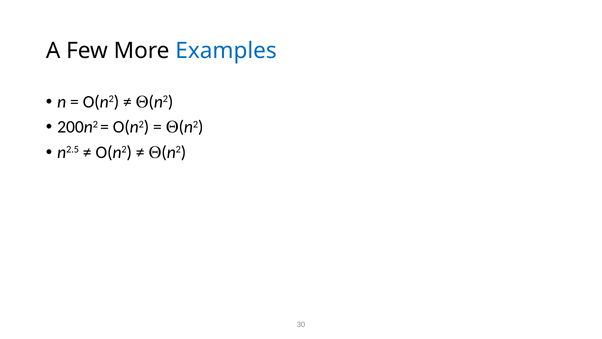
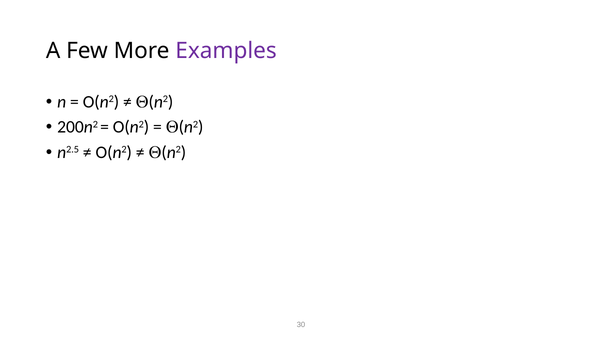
Examples colour: blue -> purple
